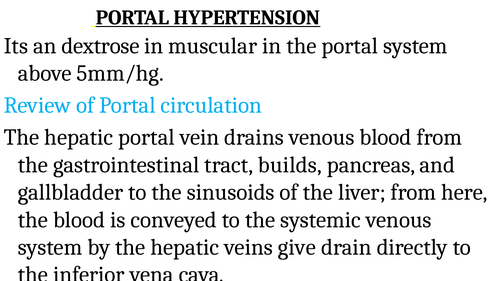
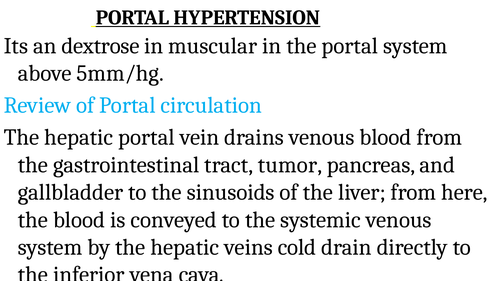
builds: builds -> tumor
give: give -> cold
